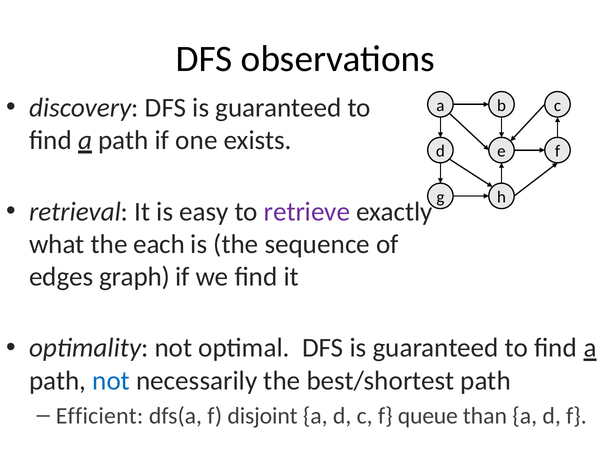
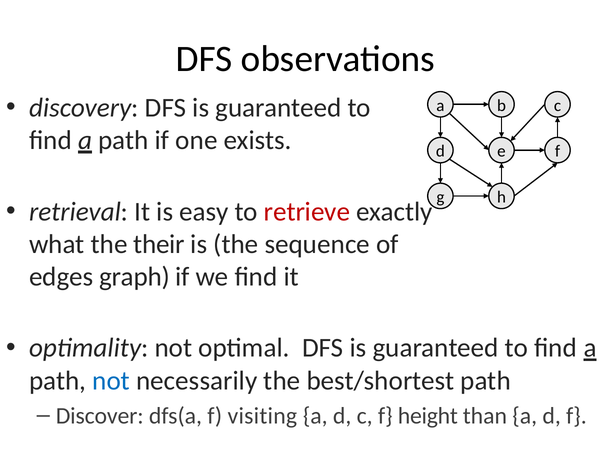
retrieve colour: purple -> red
each: each -> their
Efficient: Efficient -> Discover
disjoint: disjoint -> visiting
queue: queue -> height
